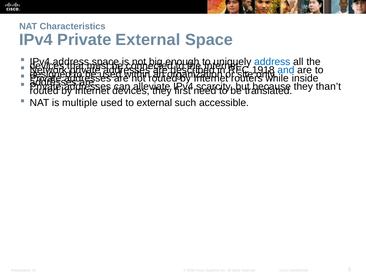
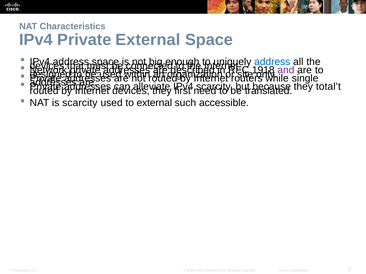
and colour: blue -> purple
inside: inside -> single
than’t: than’t -> total’t
is multiple: multiple -> scarcity
